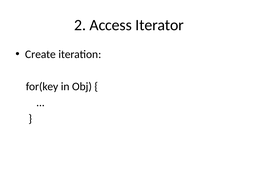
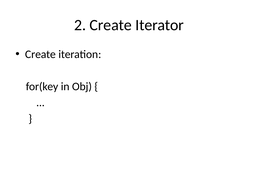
2 Access: Access -> Create
